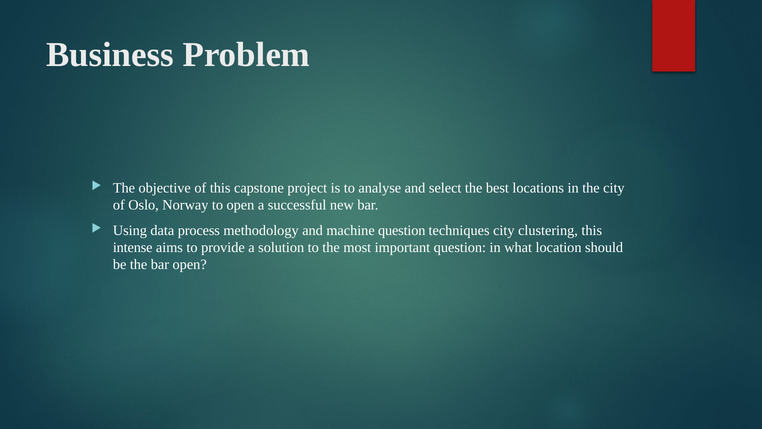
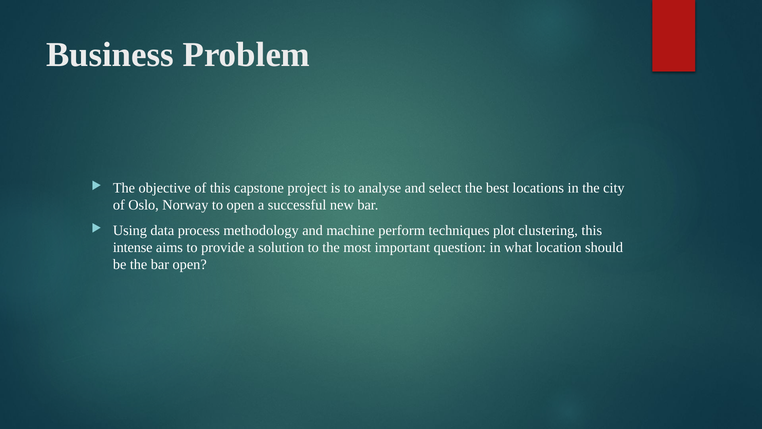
machine question: question -> perform
techniques city: city -> plot
